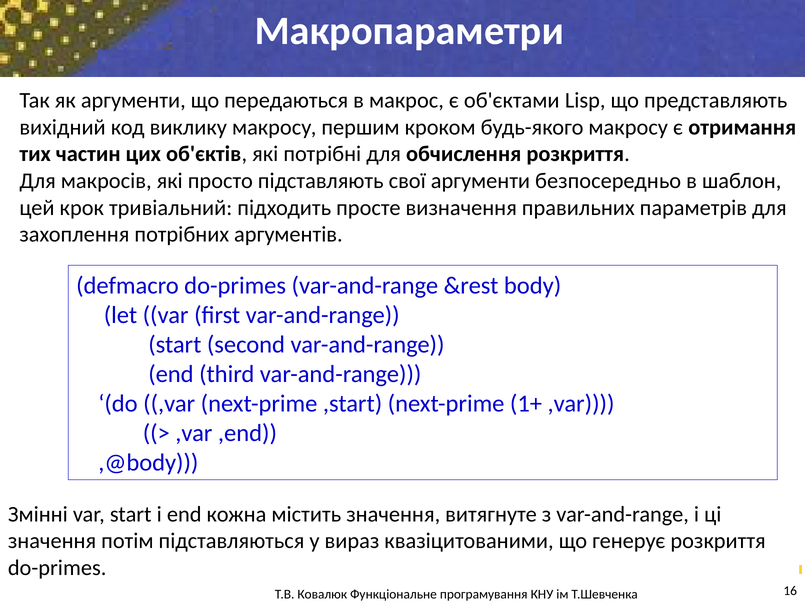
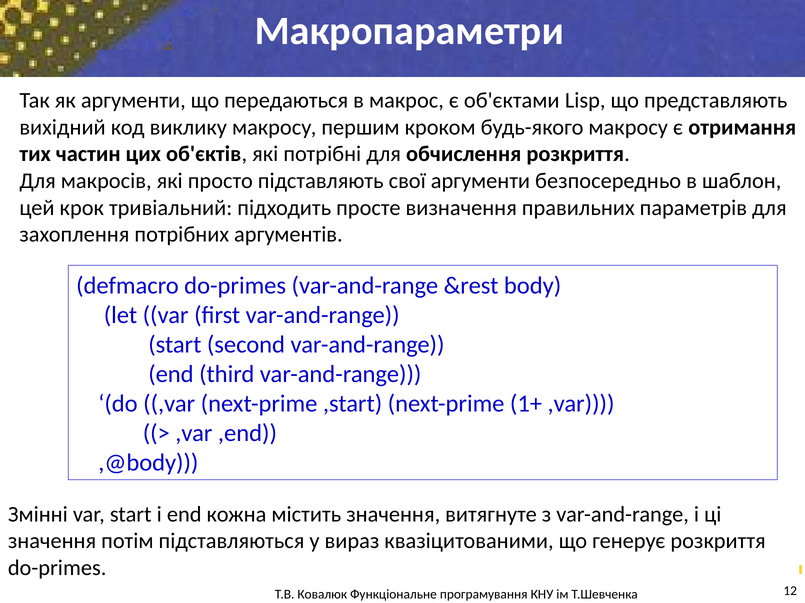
16: 16 -> 12
